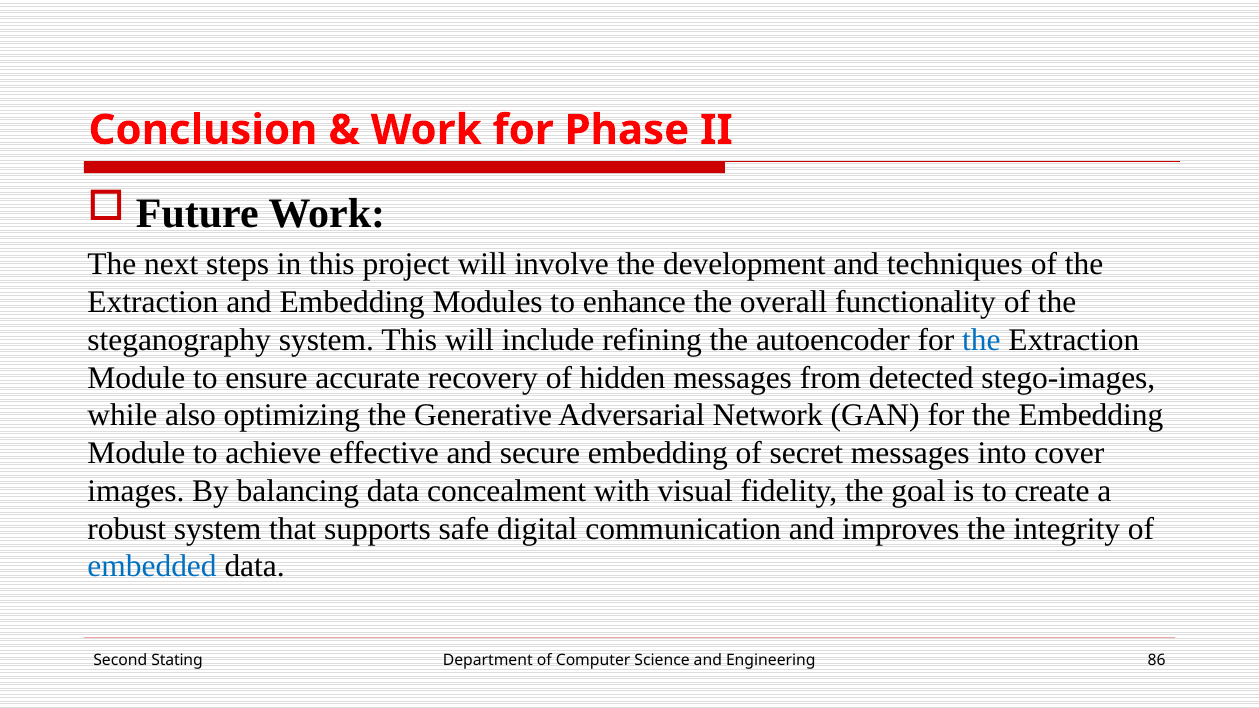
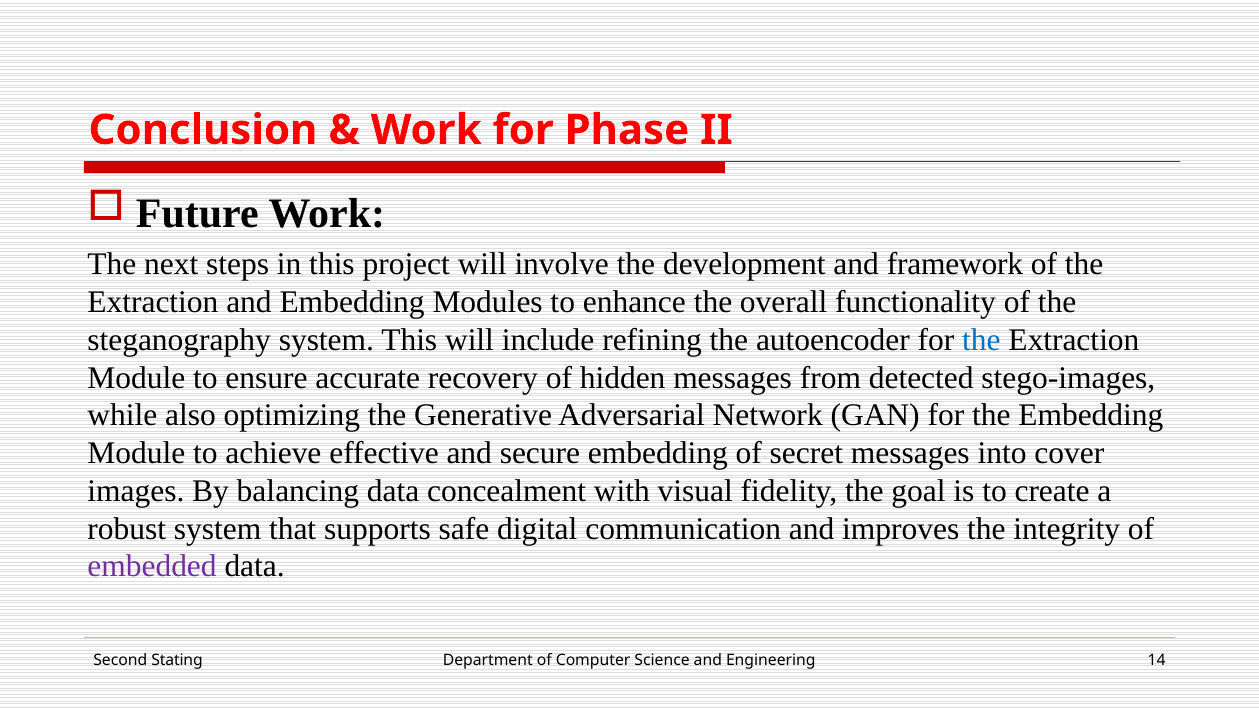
techniques: techniques -> framework
embedded colour: blue -> purple
86: 86 -> 14
